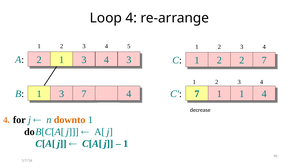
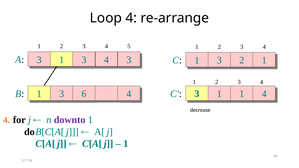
A 2: 2 -> 3
C 1 2: 2 -> 3
2 7: 7 -> 1
3 7: 7 -> 6
C 7: 7 -> 3
downto colour: orange -> purple
